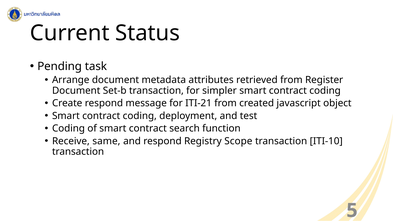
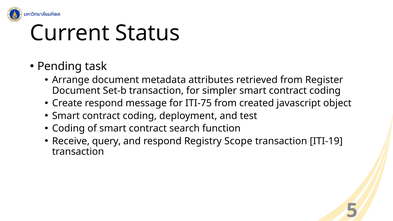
ITI-21: ITI-21 -> ITI-75
same: same -> query
ITI-10: ITI-10 -> ITI-19
